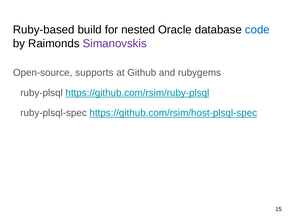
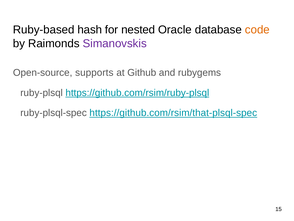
build: build -> hash
code colour: blue -> orange
https://github.com/rsim/host-plsql-spec: https://github.com/rsim/host-plsql-spec -> https://github.com/rsim/that-plsql-spec
